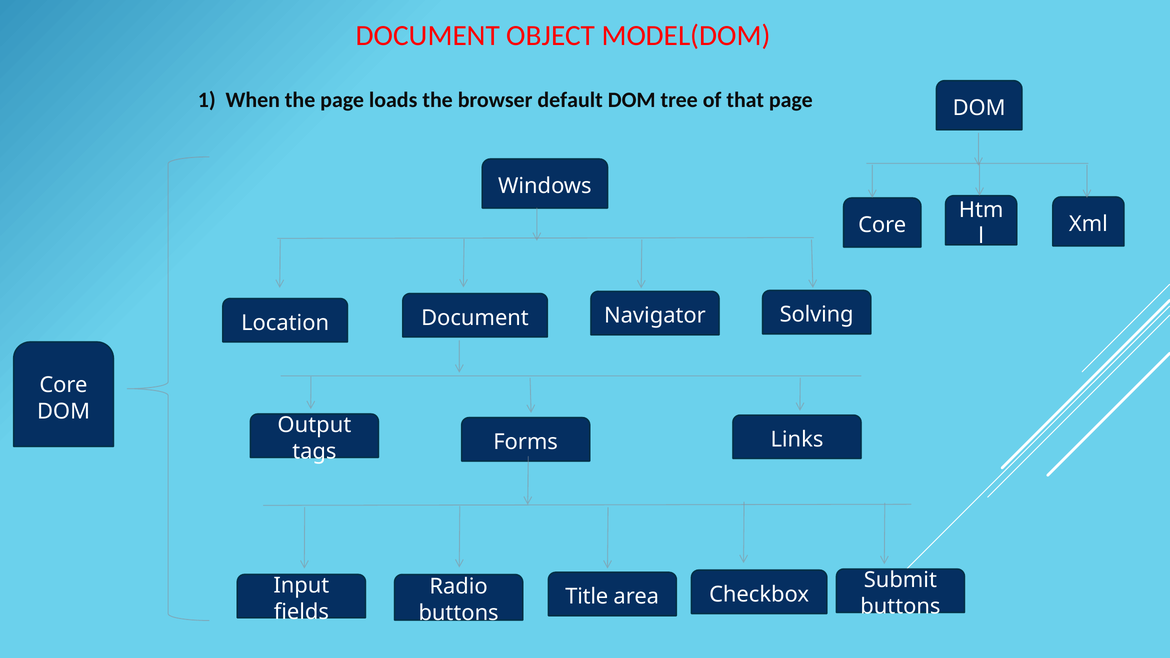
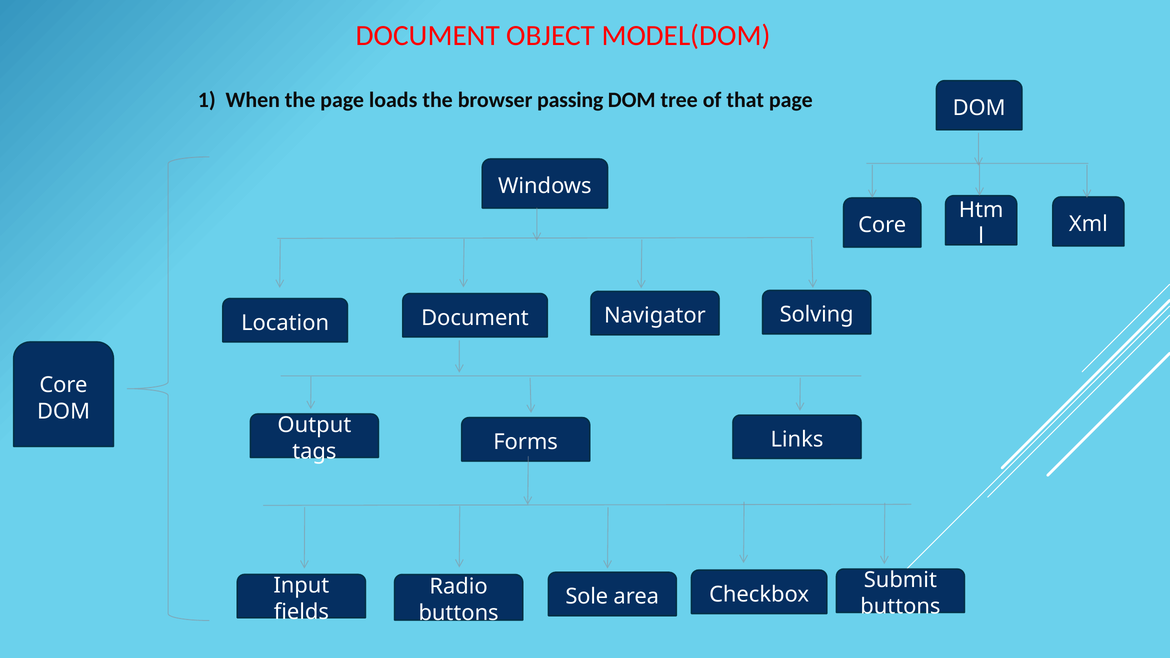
default: default -> passing
Title: Title -> Sole
